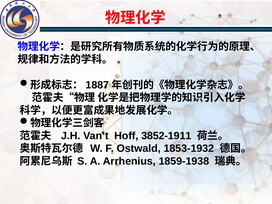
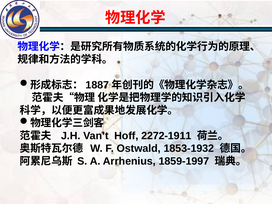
3852-1911: 3852-1911 -> 2272-1911
1859-1938: 1859-1938 -> 1859-1997
